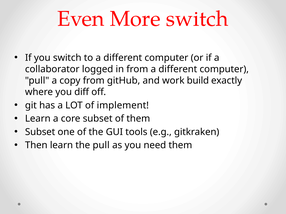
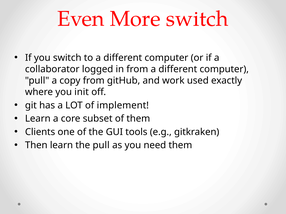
build: build -> used
diff: diff -> init
Subset at (40, 132): Subset -> Clients
